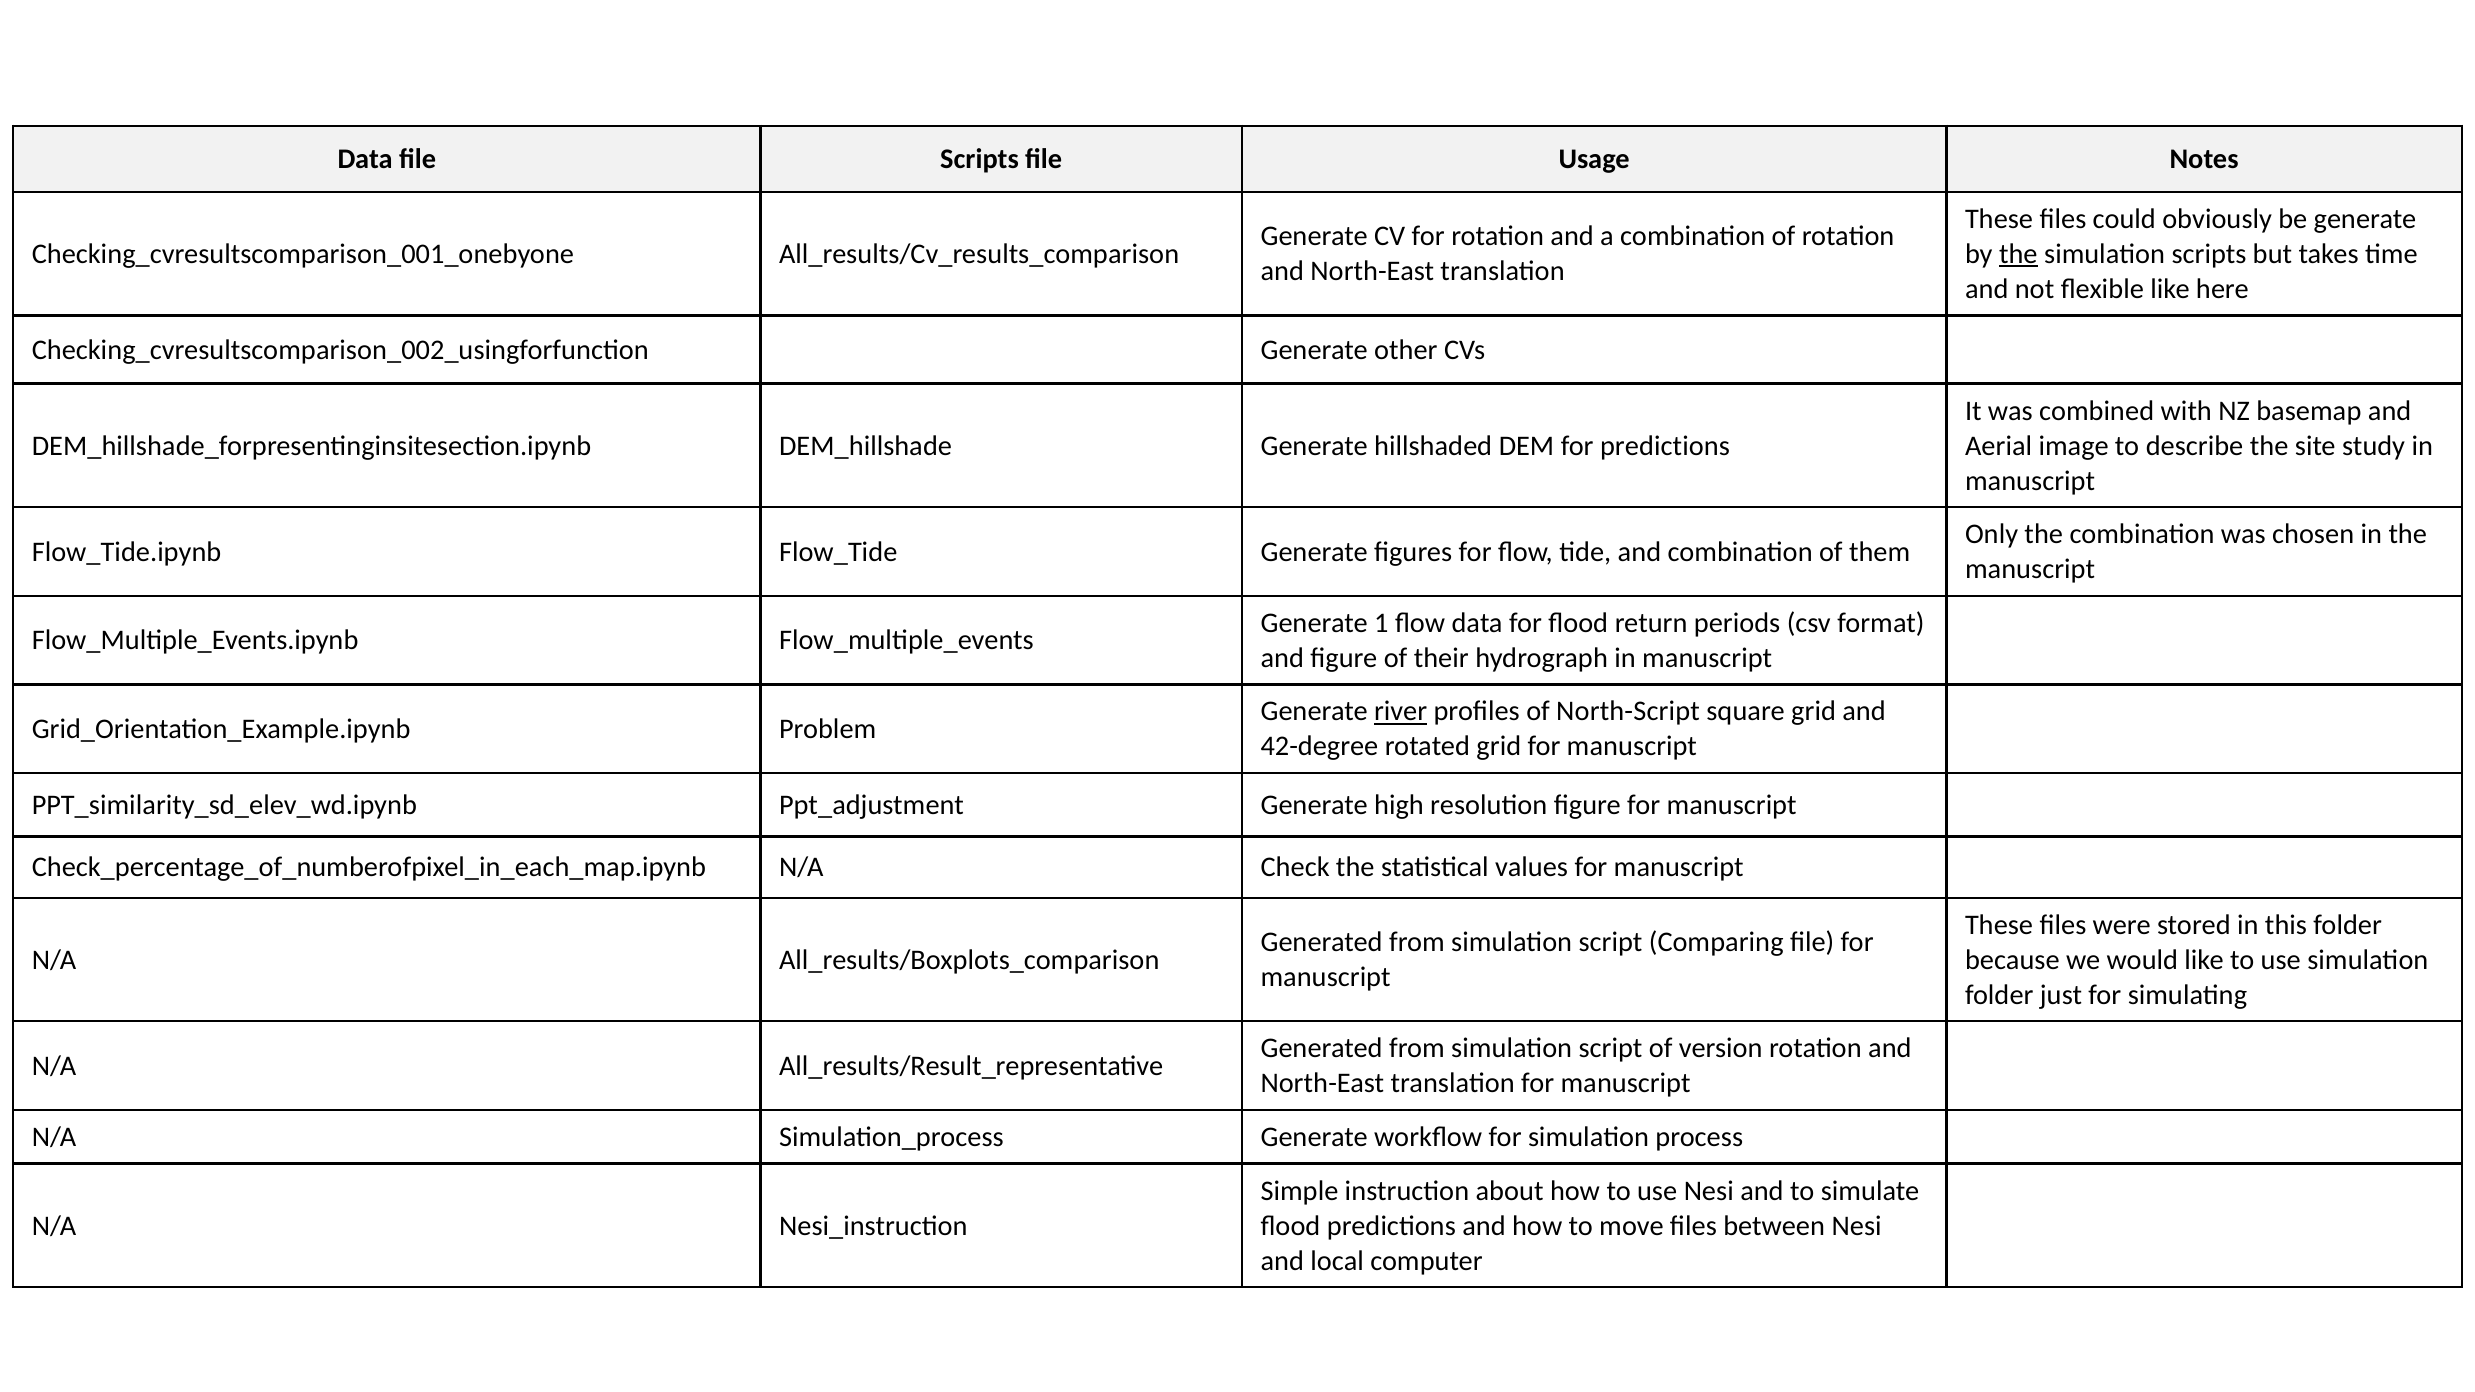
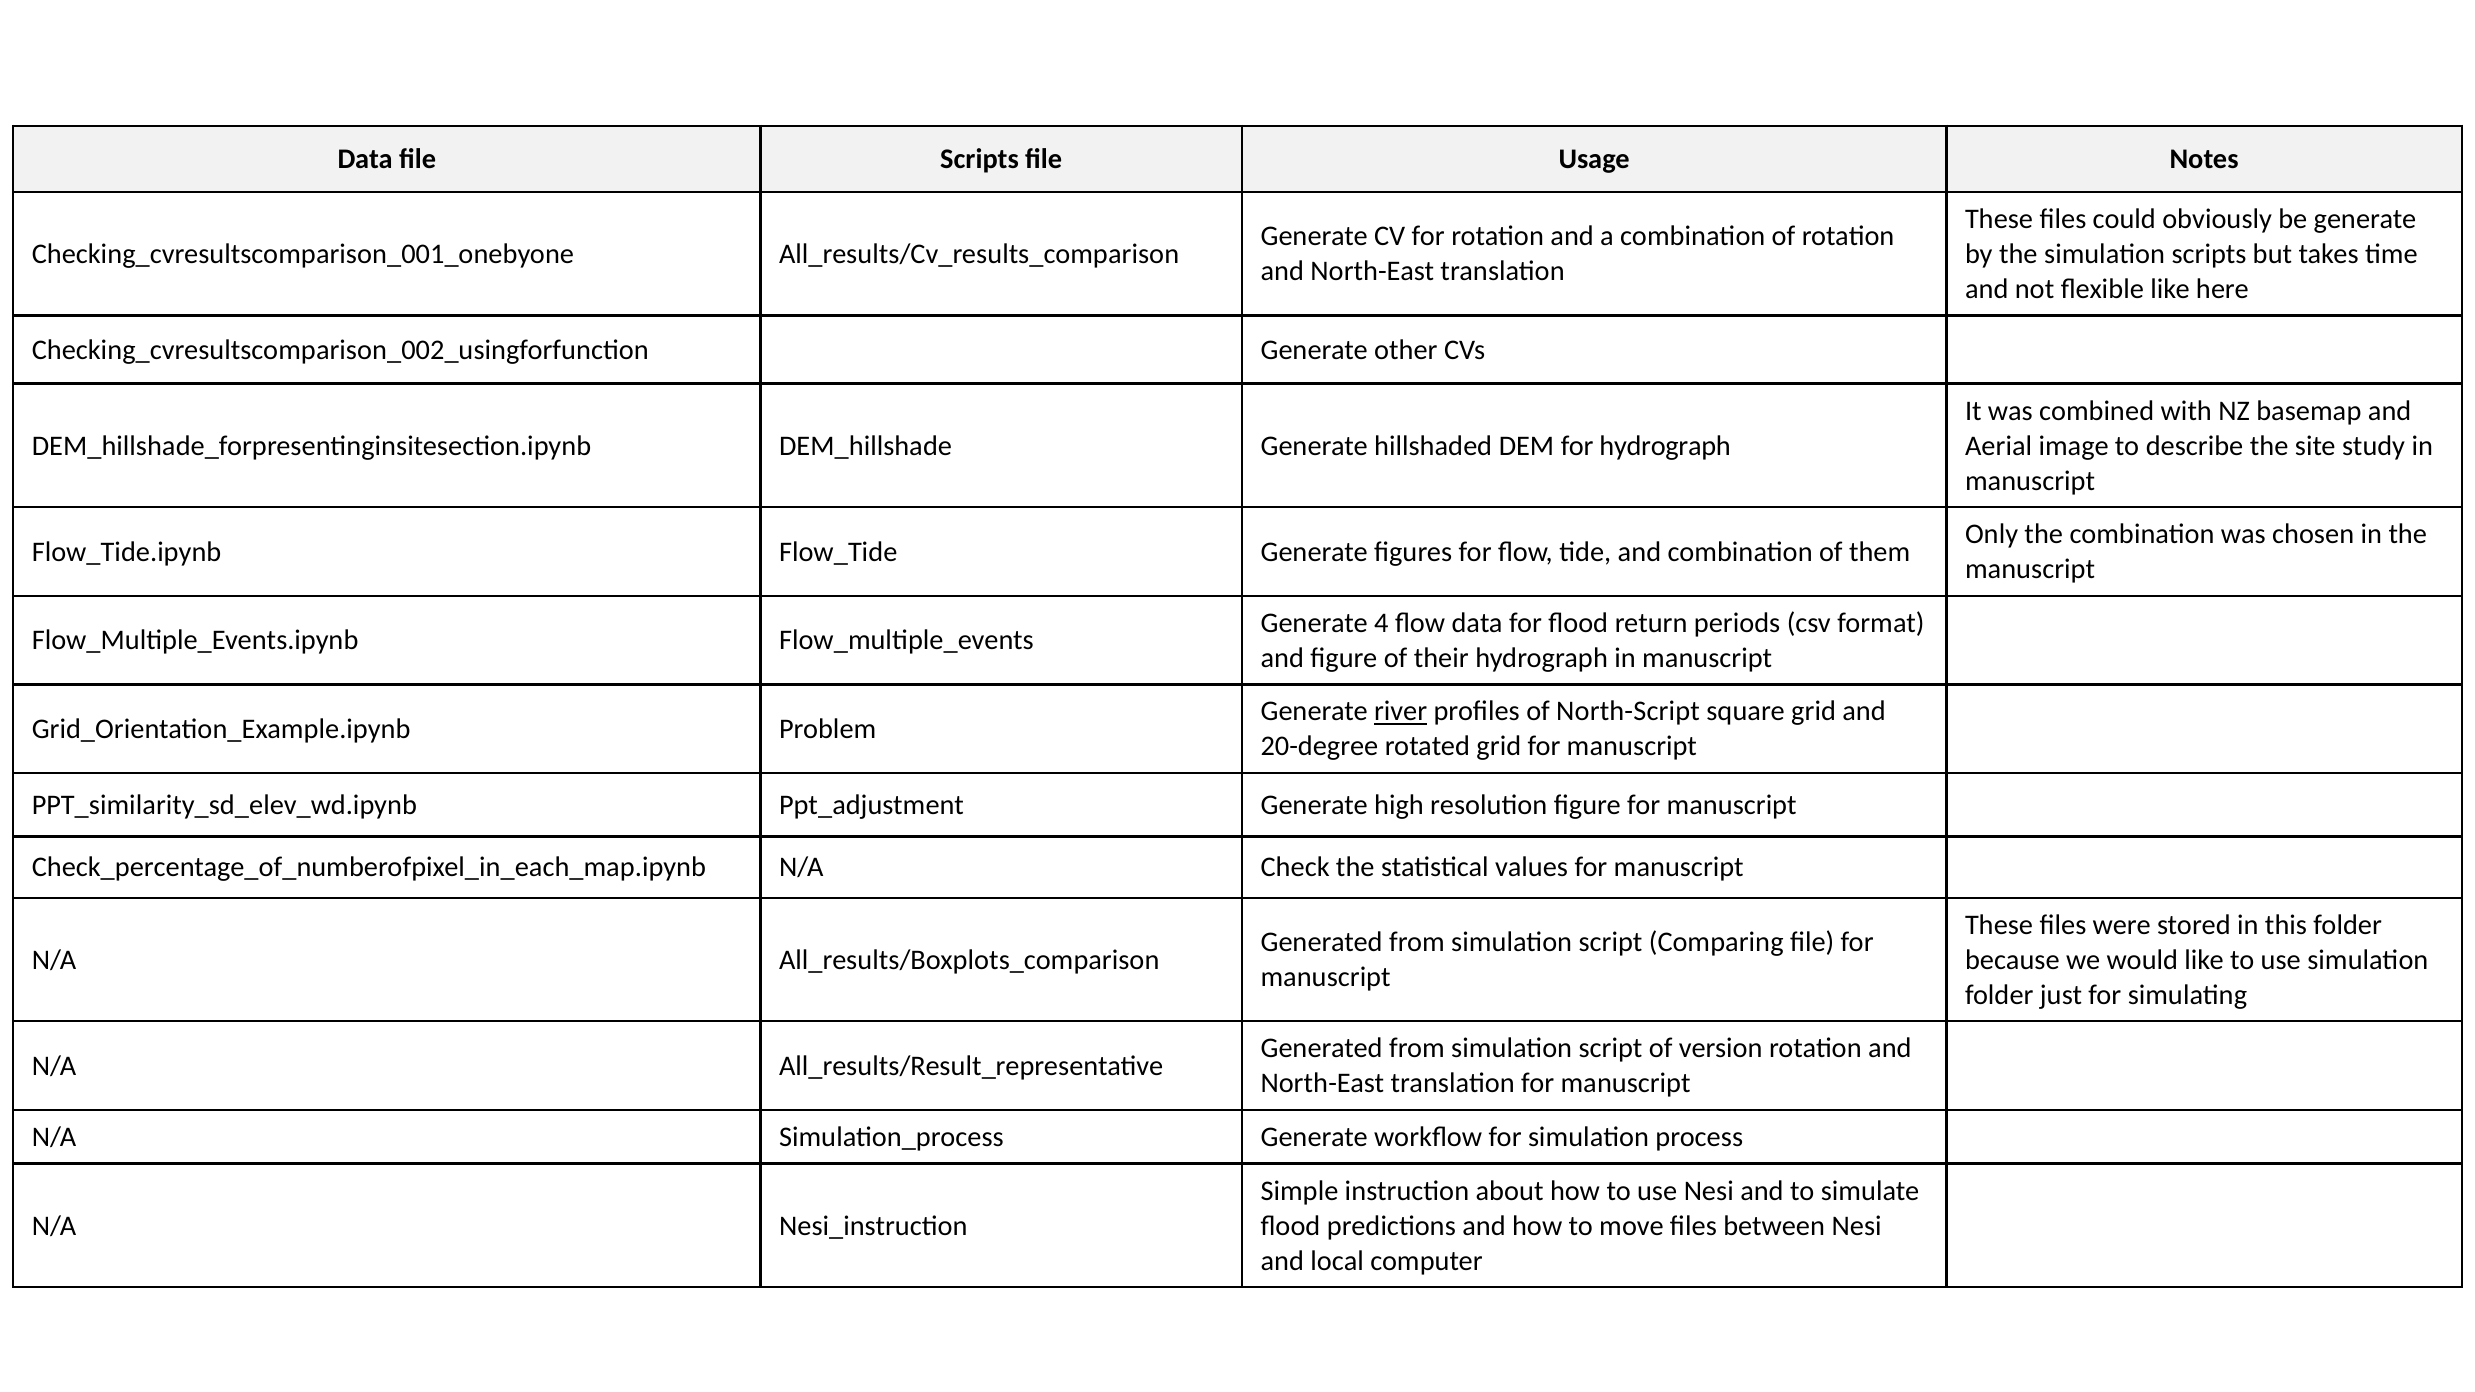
the at (2018, 254) underline: present -> none
for predictions: predictions -> hydrograph
1: 1 -> 4
42-degree: 42-degree -> 20-degree
